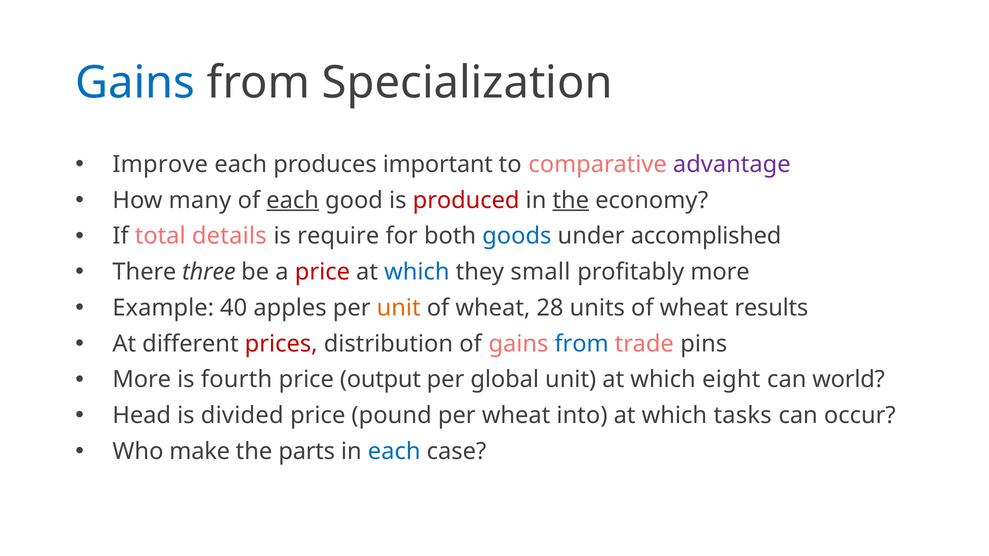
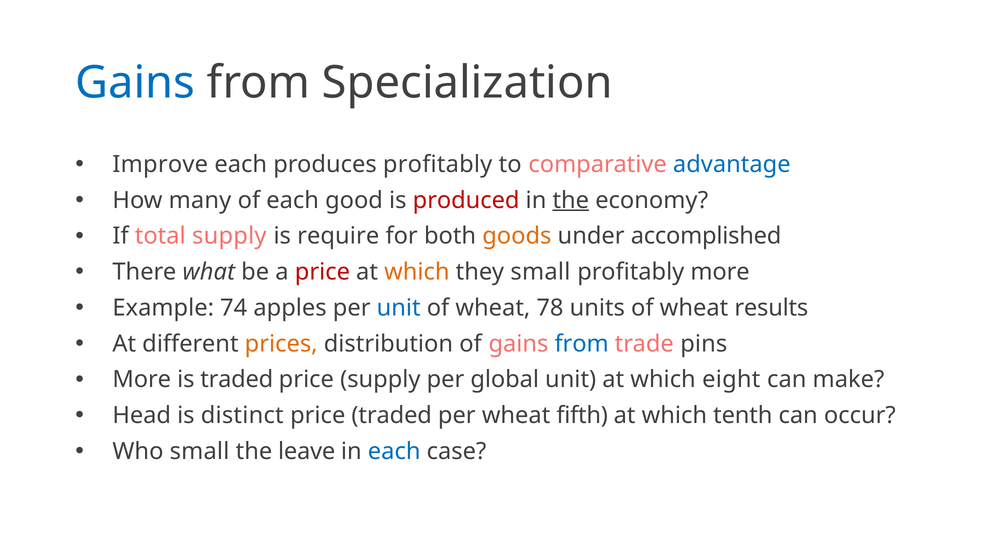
produces important: important -> profitably
advantage colour: purple -> blue
each at (293, 200) underline: present -> none
total details: details -> supply
goods colour: blue -> orange
three: three -> what
which at (417, 272) colour: blue -> orange
40: 40 -> 74
unit at (399, 308) colour: orange -> blue
28: 28 -> 78
prices colour: red -> orange
is fourth: fourth -> traded
price output: output -> supply
world: world -> make
divided: divided -> distinct
price pound: pound -> traded
into: into -> fifth
tasks: tasks -> tenth
Who make: make -> small
parts: parts -> leave
